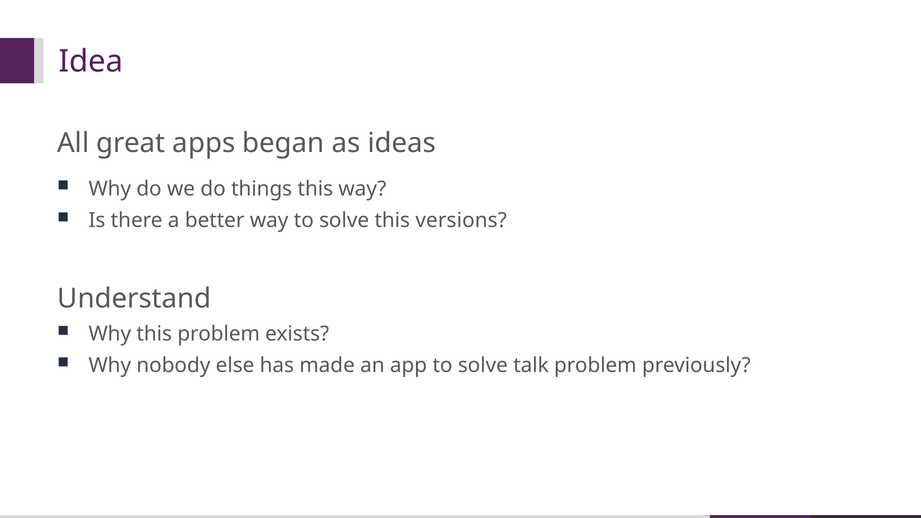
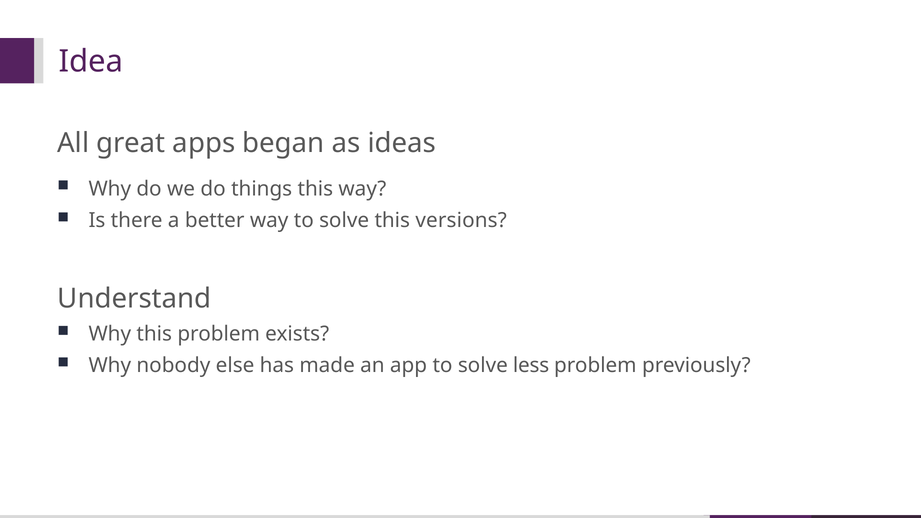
talk: talk -> less
